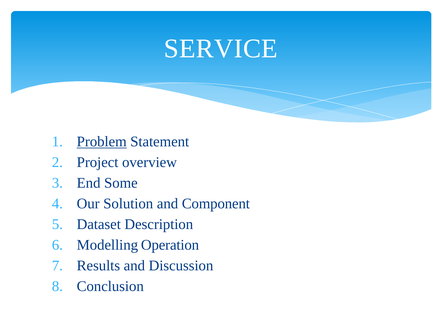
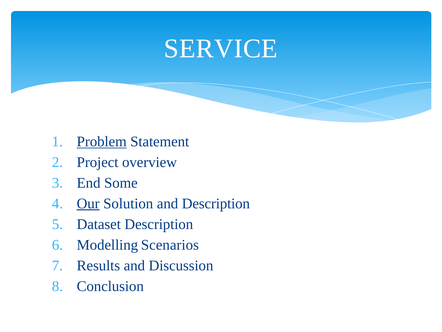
Our underline: none -> present
and Component: Component -> Description
Operation: Operation -> Scenarios
